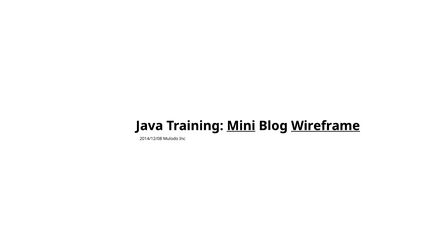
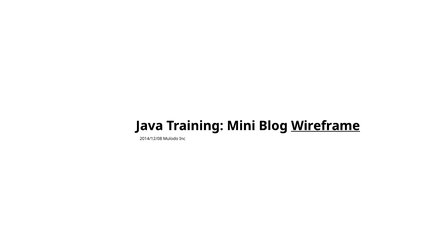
Mini underline: present -> none
